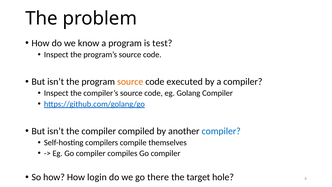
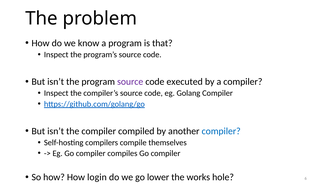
test: test -> that
source at (130, 82) colour: orange -> purple
there: there -> lower
target: target -> works
